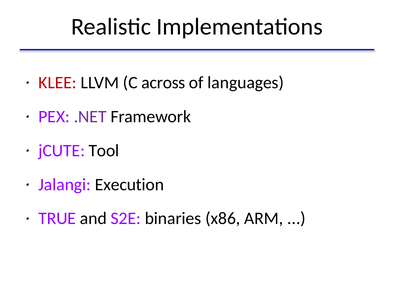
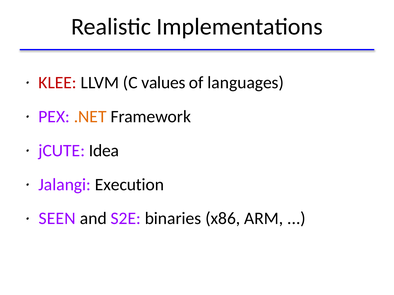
across: across -> values
.NET colour: purple -> orange
Tool: Tool -> Idea
TRUE: TRUE -> SEEN
